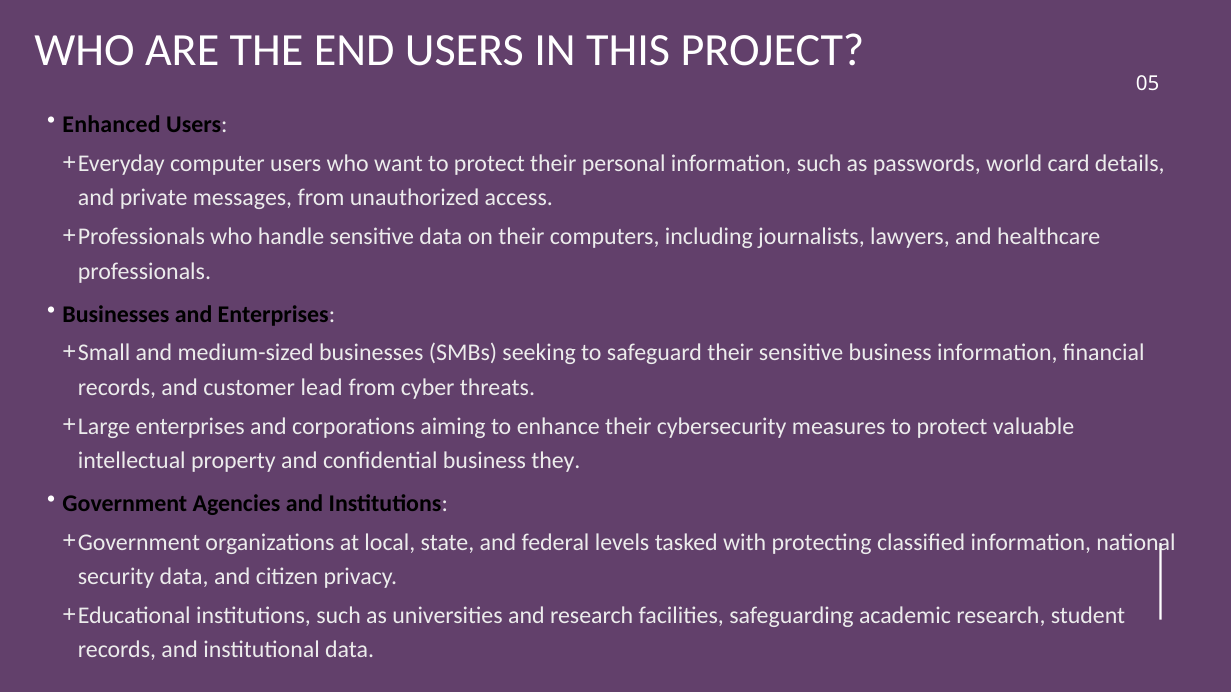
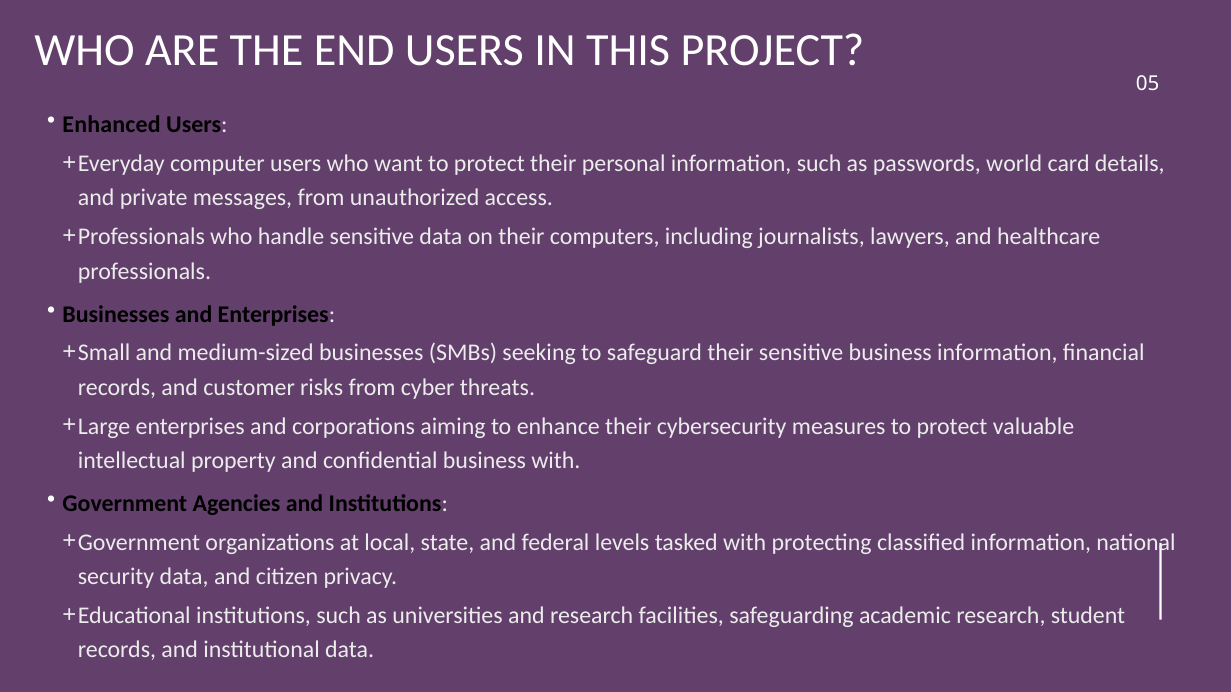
lead: lead -> risks
business they: they -> with
